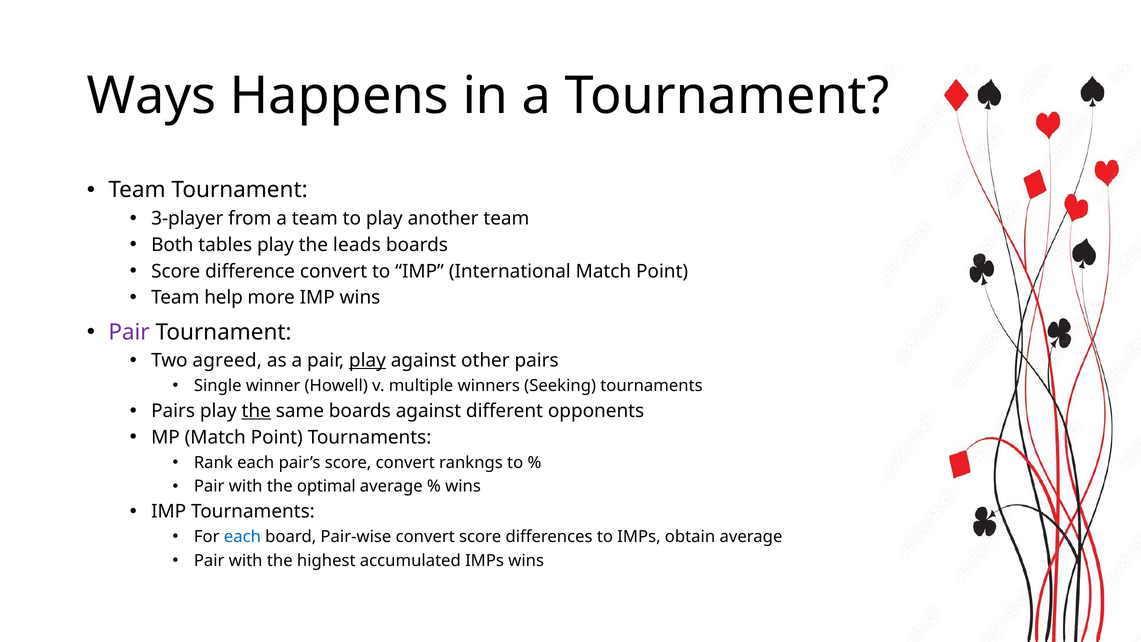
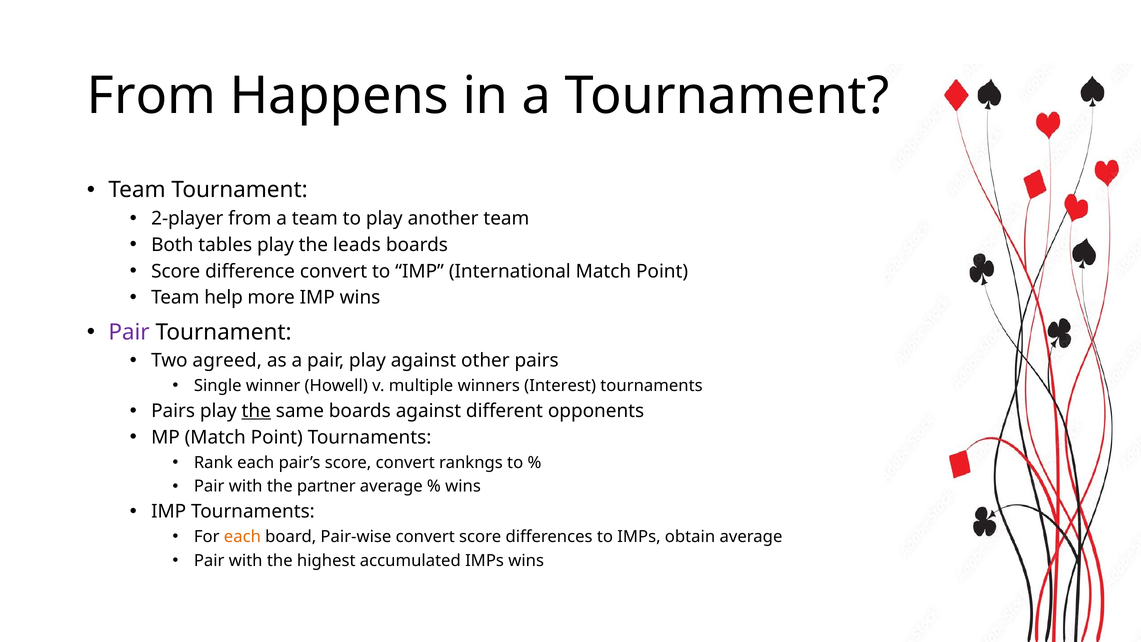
Ways at (152, 96): Ways -> From
3-player: 3-player -> 2-player
play at (367, 360) underline: present -> none
Seeking: Seeking -> Interest
optimal: optimal -> partner
each at (242, 537) colour: blue -> orange
